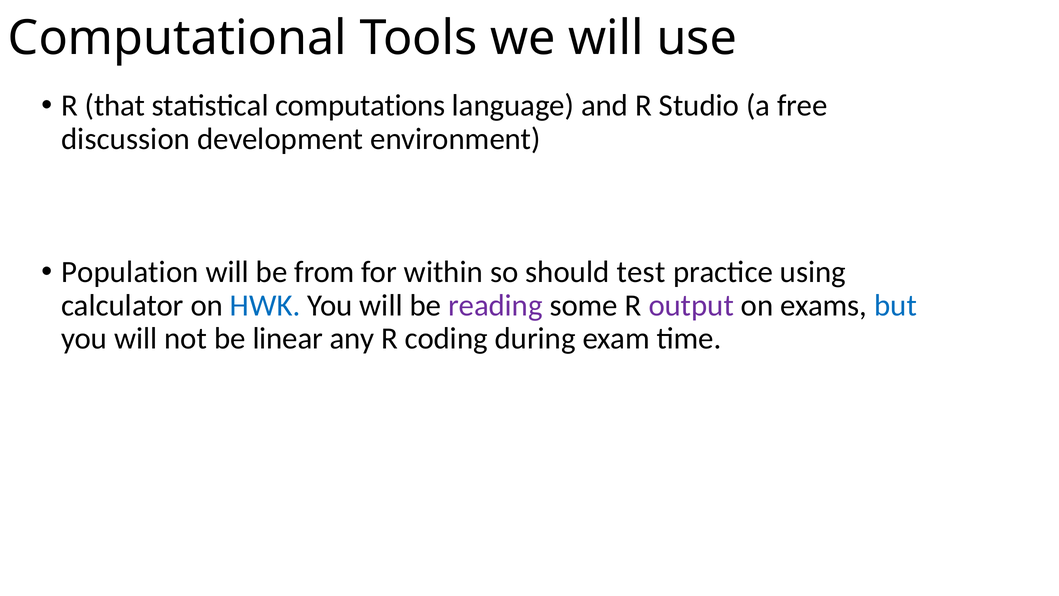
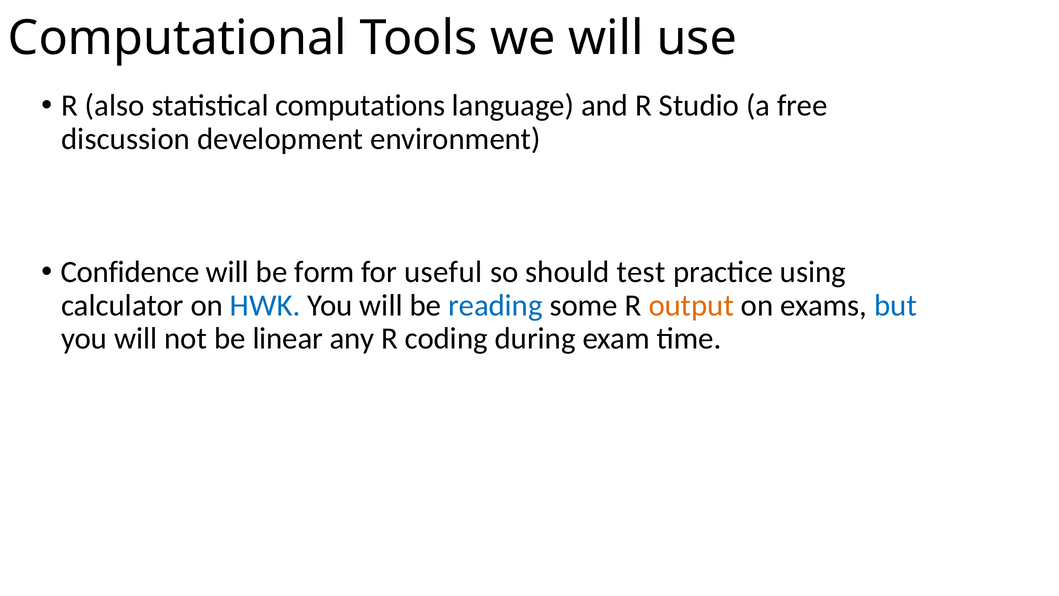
that: that -> also
Population: Population -> Confidence
from: from -> form
within: within -> useful
reading colour: purple -> blue
output colour: purple -> orange
